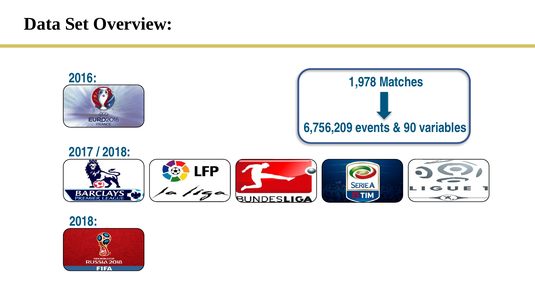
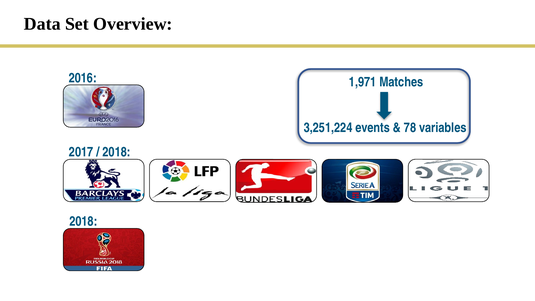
1,978: 1,978 -> 1,971
6,756,209: 6,756,209 -> 3,251,224
90: 90 -> 78
